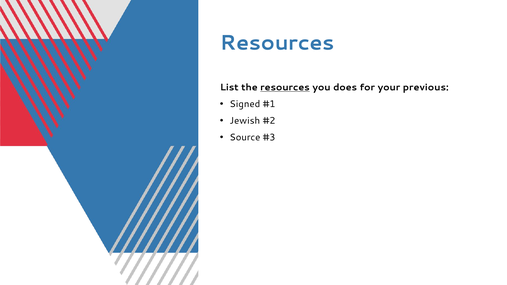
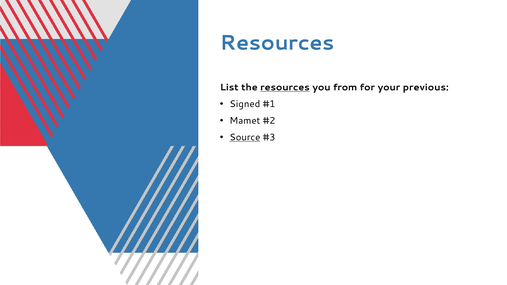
does: does -> from
Jewish: Jewish -> Mamet
Source underline: none -> present
